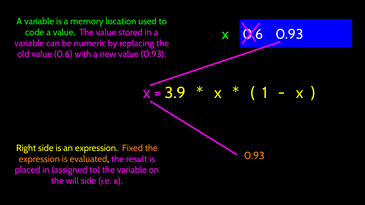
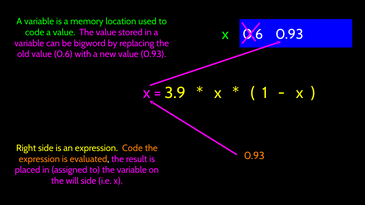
numeric: numeric -> bigword
expression Fixed: Fixed -> Code
